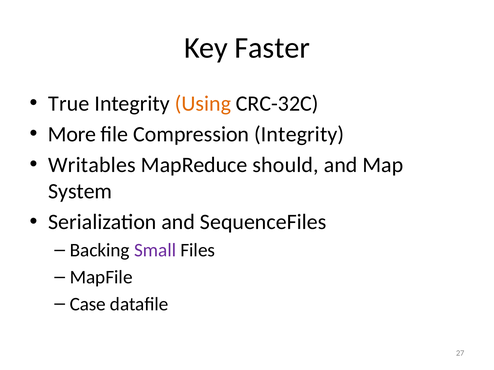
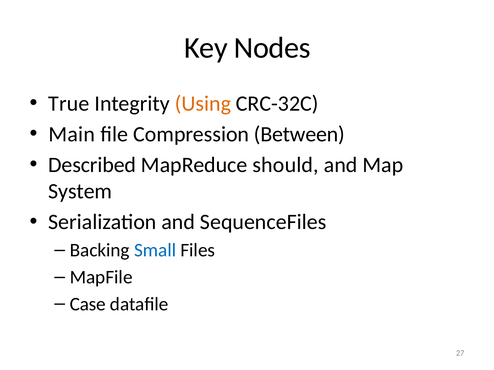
Faster: Faster -> Nodes
More: More -> Main
Compression Integrity: Integrity -> Between
Writables: Writables -> Described
Small colour: purple -> blue
